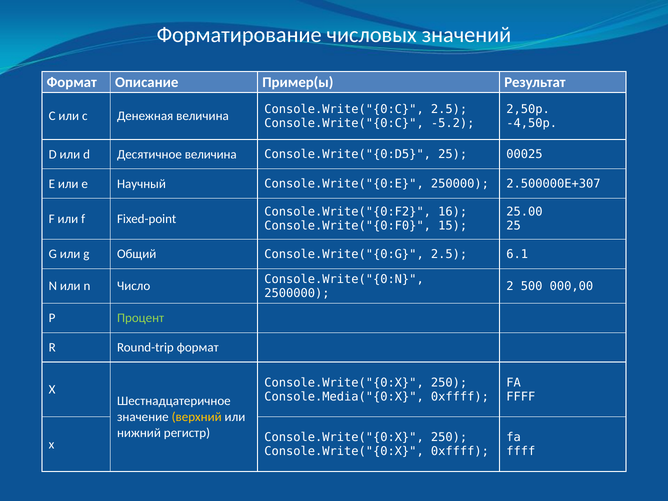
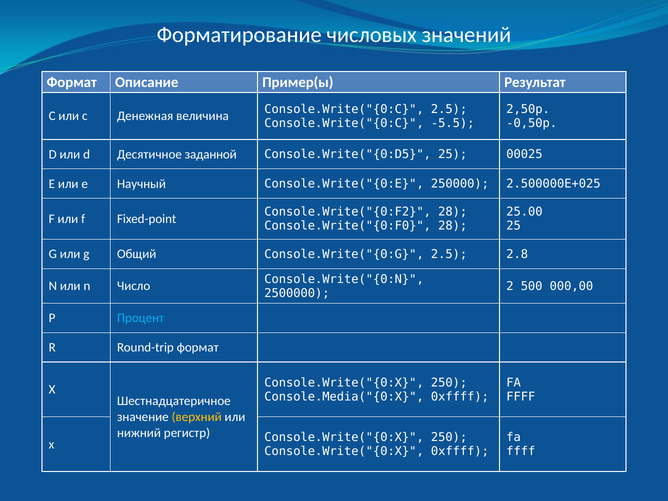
-5.2: -5.2 -> -5.5
-4,50р: -4,50р -> -0,50р
Десятичное величина: величина -> заданной
2.500000E+307: 2.500000E+307 -> 2.500000E+025
Console.Write("{0:F2 16: 16 -> 28
Console.Write("{0:F0 15: 15 -> 28
6.1: 6.1 -> 2.8
Процент colour: light green -> light blue
